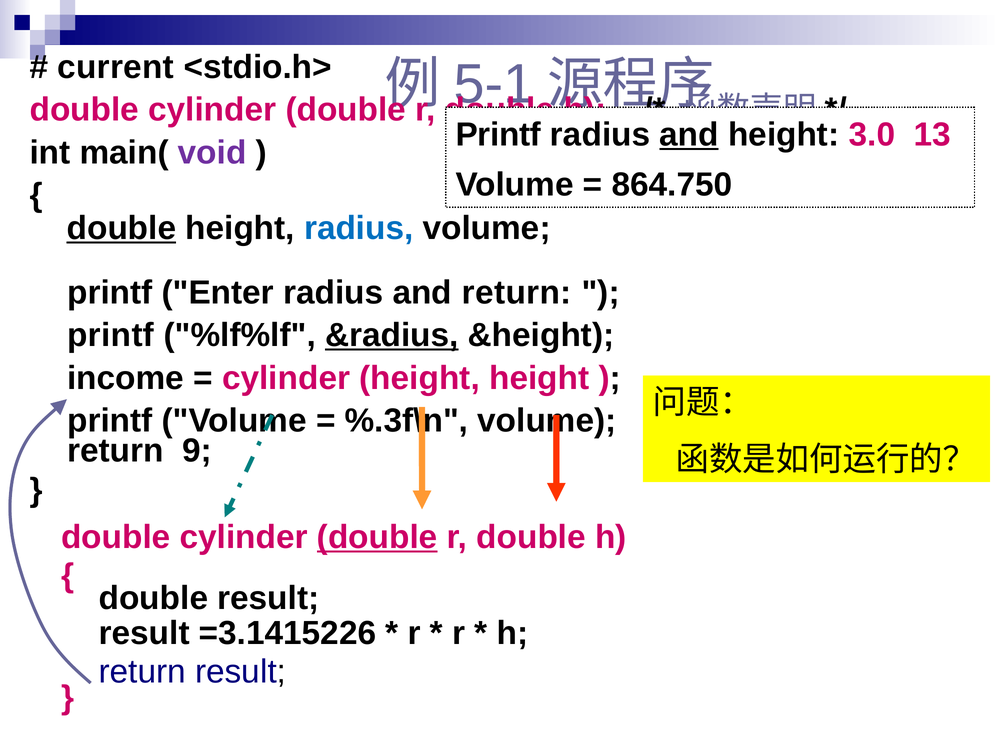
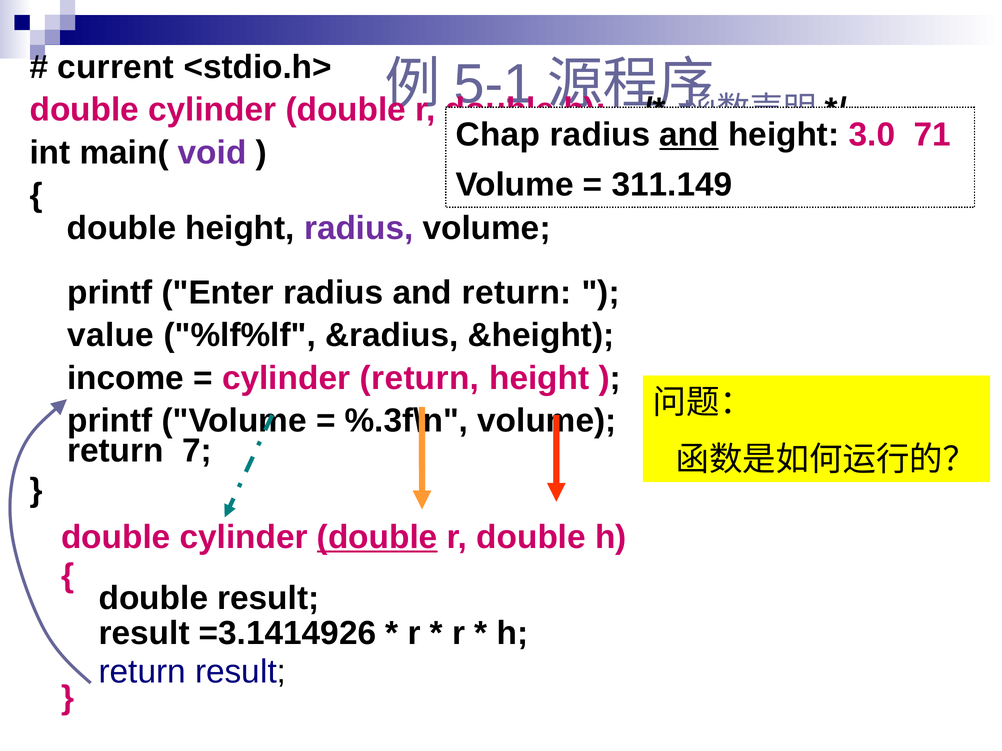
Printf at (498, 135): Printf -> Chap
13: 13 -> 71
864.750: 864.750 -> 311.149
double at (121, 228) underline: present -> none
radius at (359, 228) colour: blue -> purple
printf at (111, 336): printf -> value
&radius underline: present -> none
cylinder height: height -> return
9: 9 -> 7
=3.1415226: =3.1415226 -> =3.1414926
